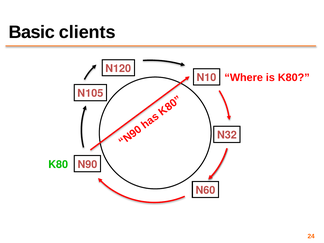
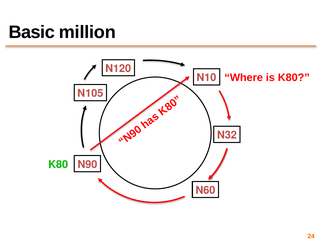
clients: clients -> million
